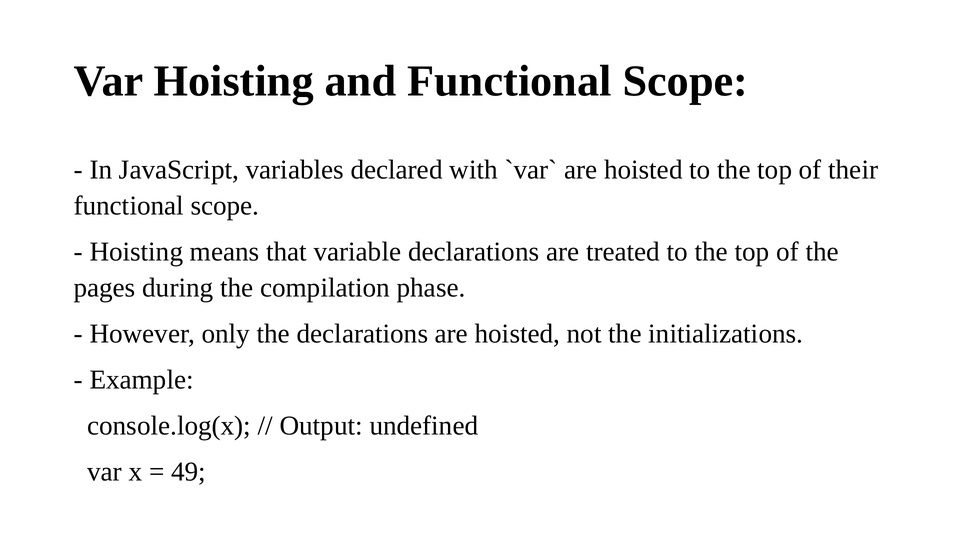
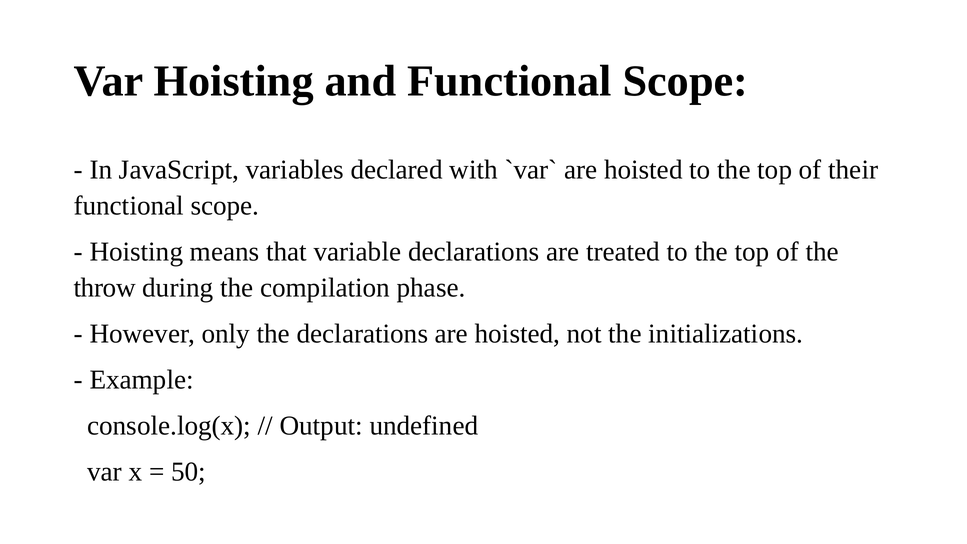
pages: pages -> throw
49: 49 -> 50
